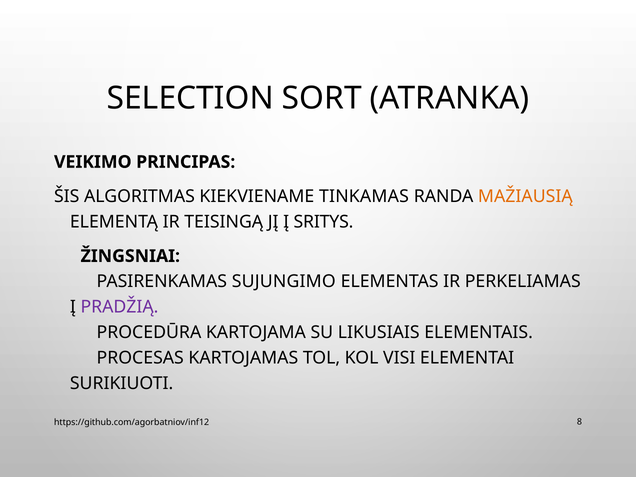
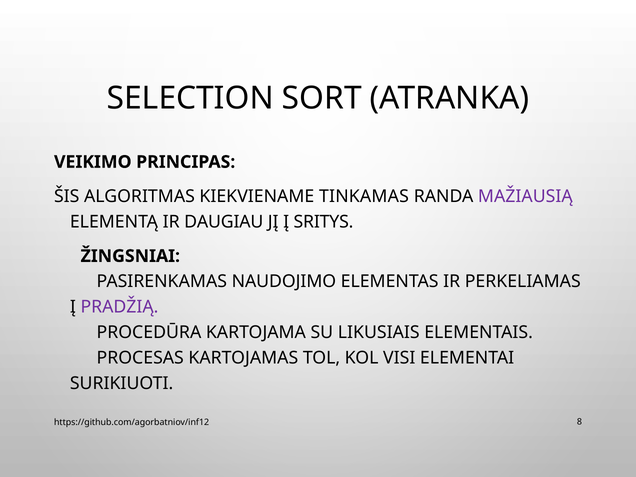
MAŽIAUSIĄ colour: orange -> purple
TEISINGĄ: TEISINGĄ -> DAUGIAU
SUJUNGIMO: SUJUNGIMO -> NAUDOJIMO
